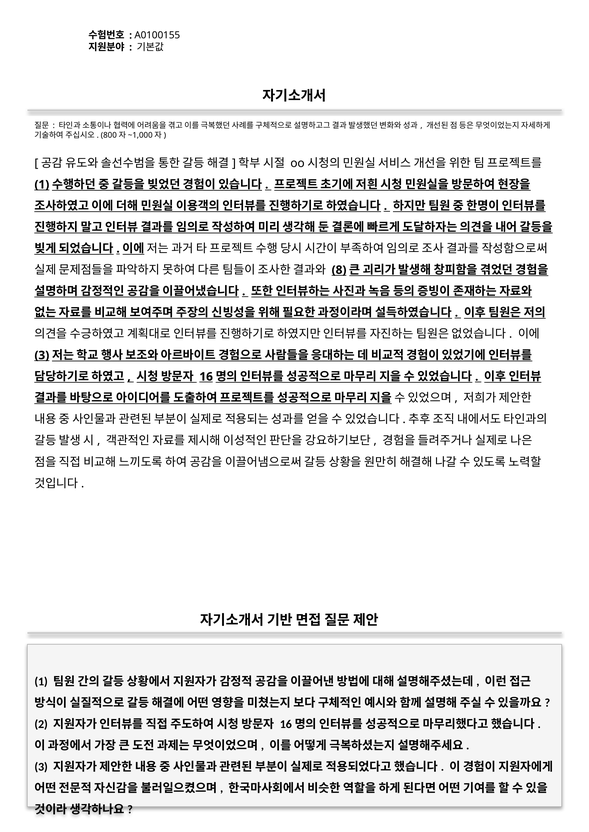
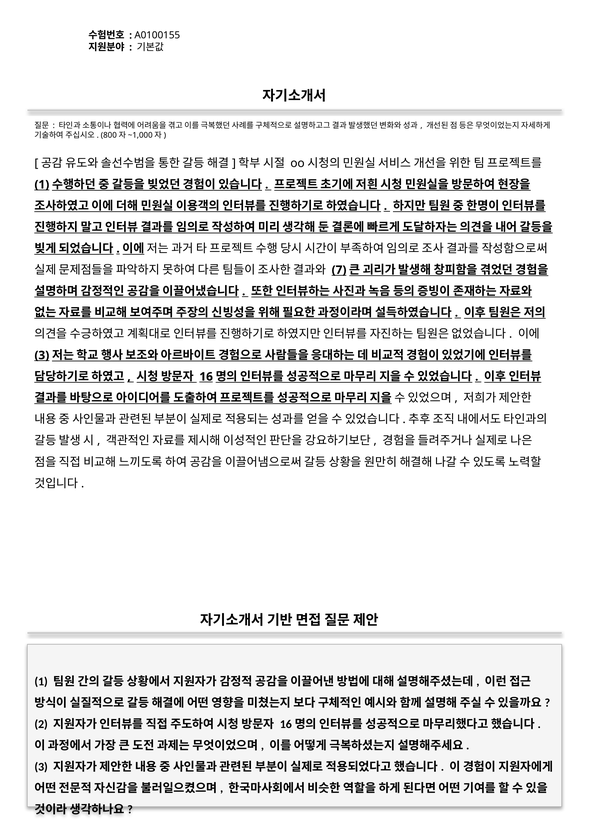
8: 8 -> 7
